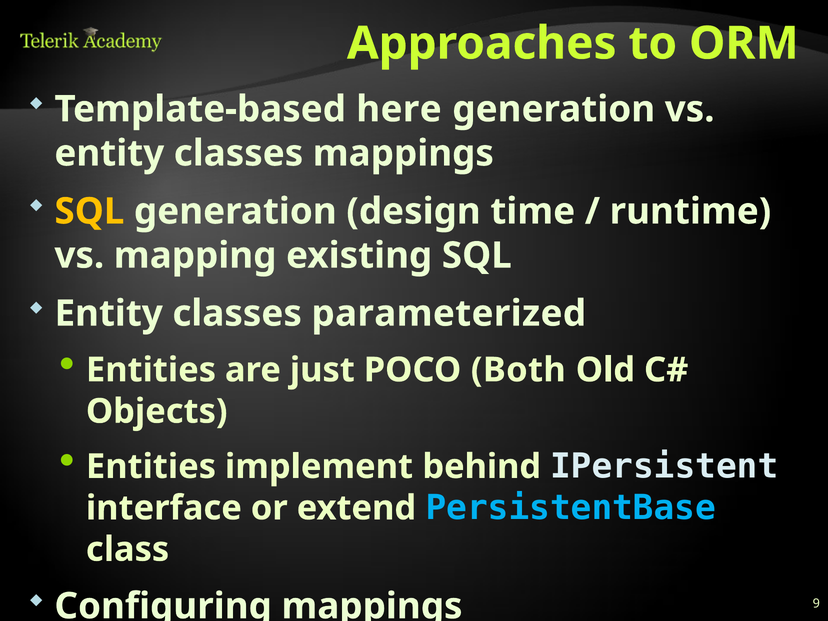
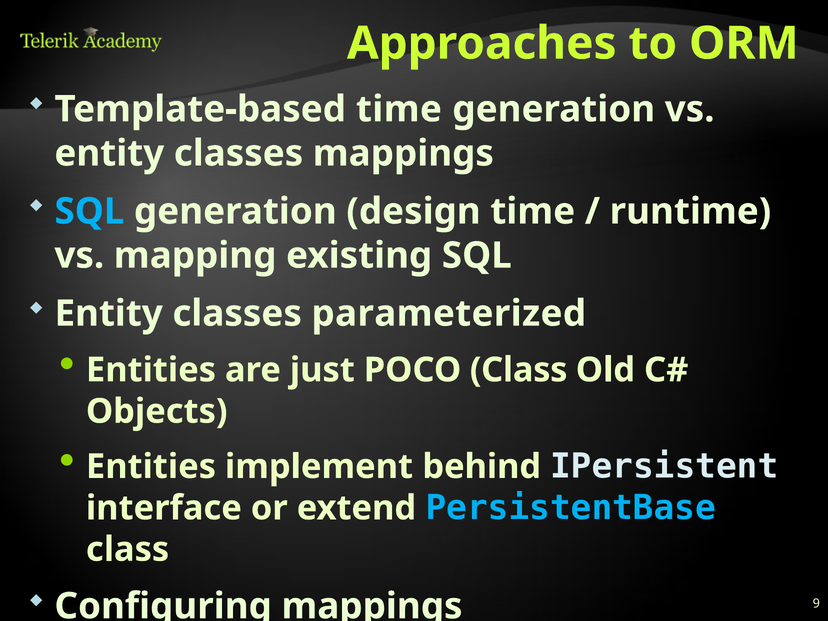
Template-based here: here -> time
SQL at (89, 211) colour: yellow -> light blue
POCO Both: Both -> Class
